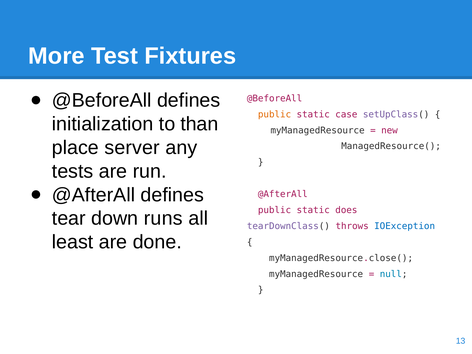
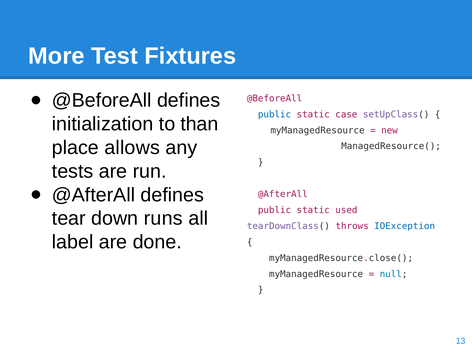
public at (275, 114) colour: orange -> blue
server: server -> allows
does: does -> used
least: least -> label
